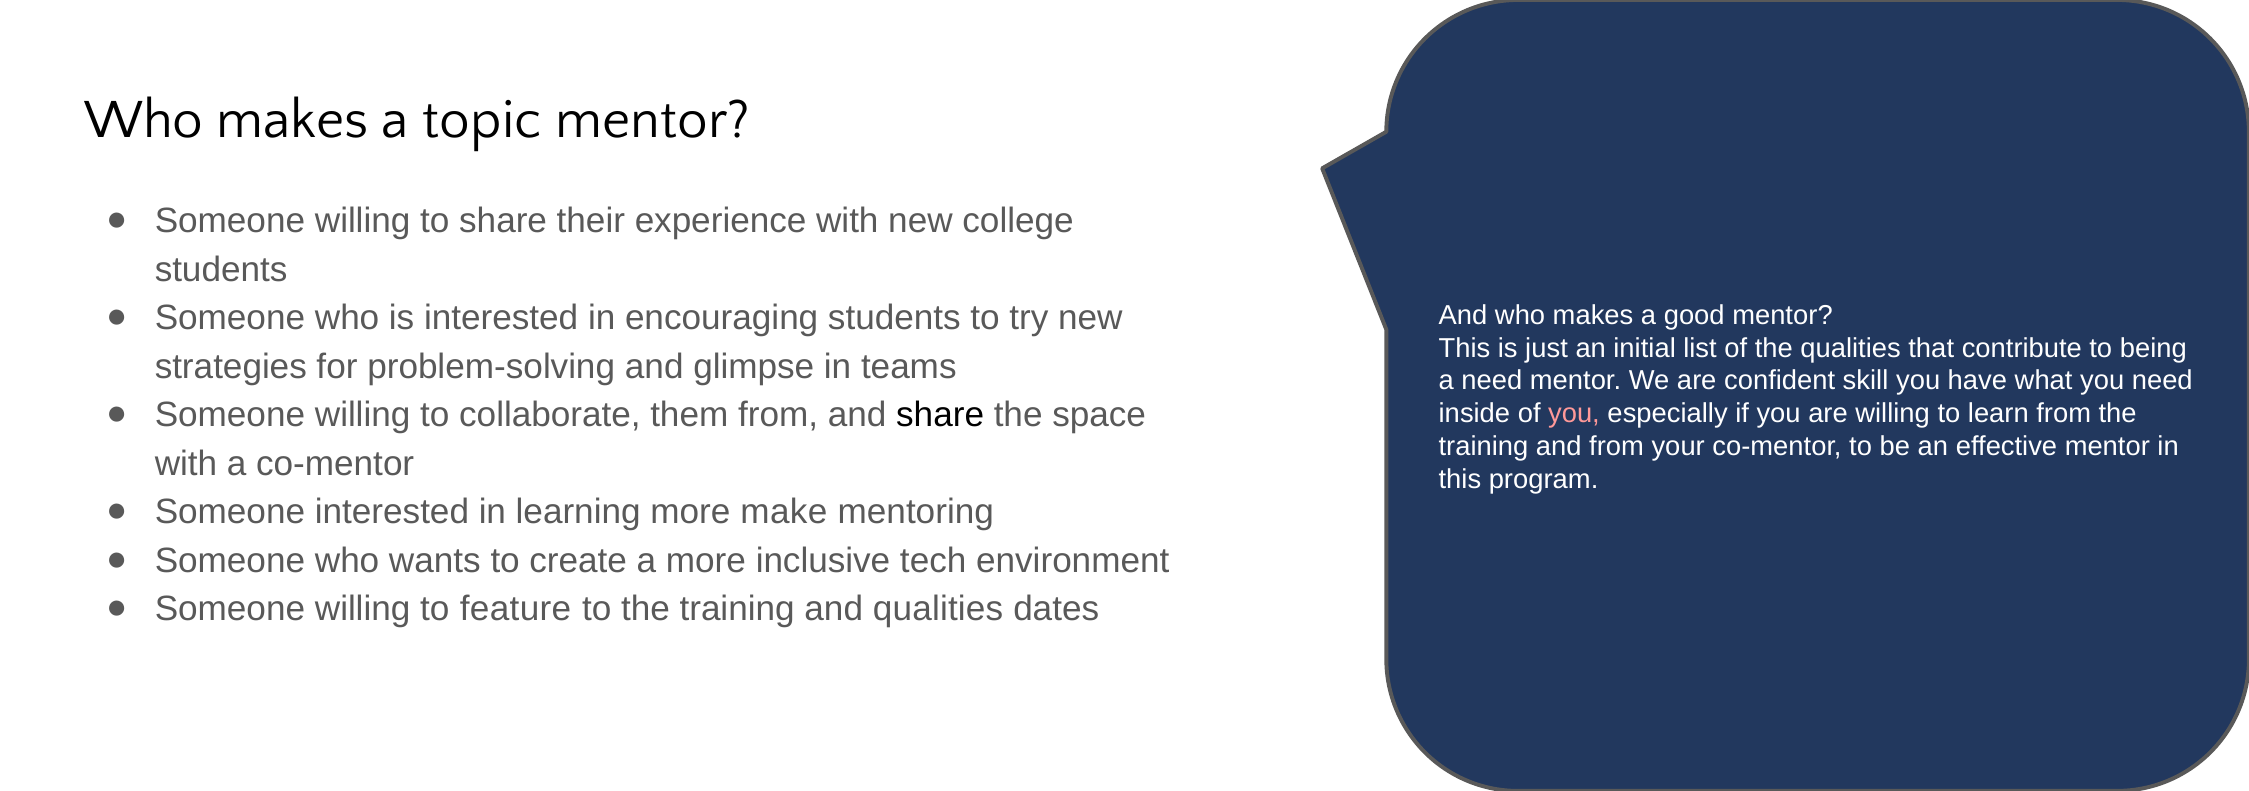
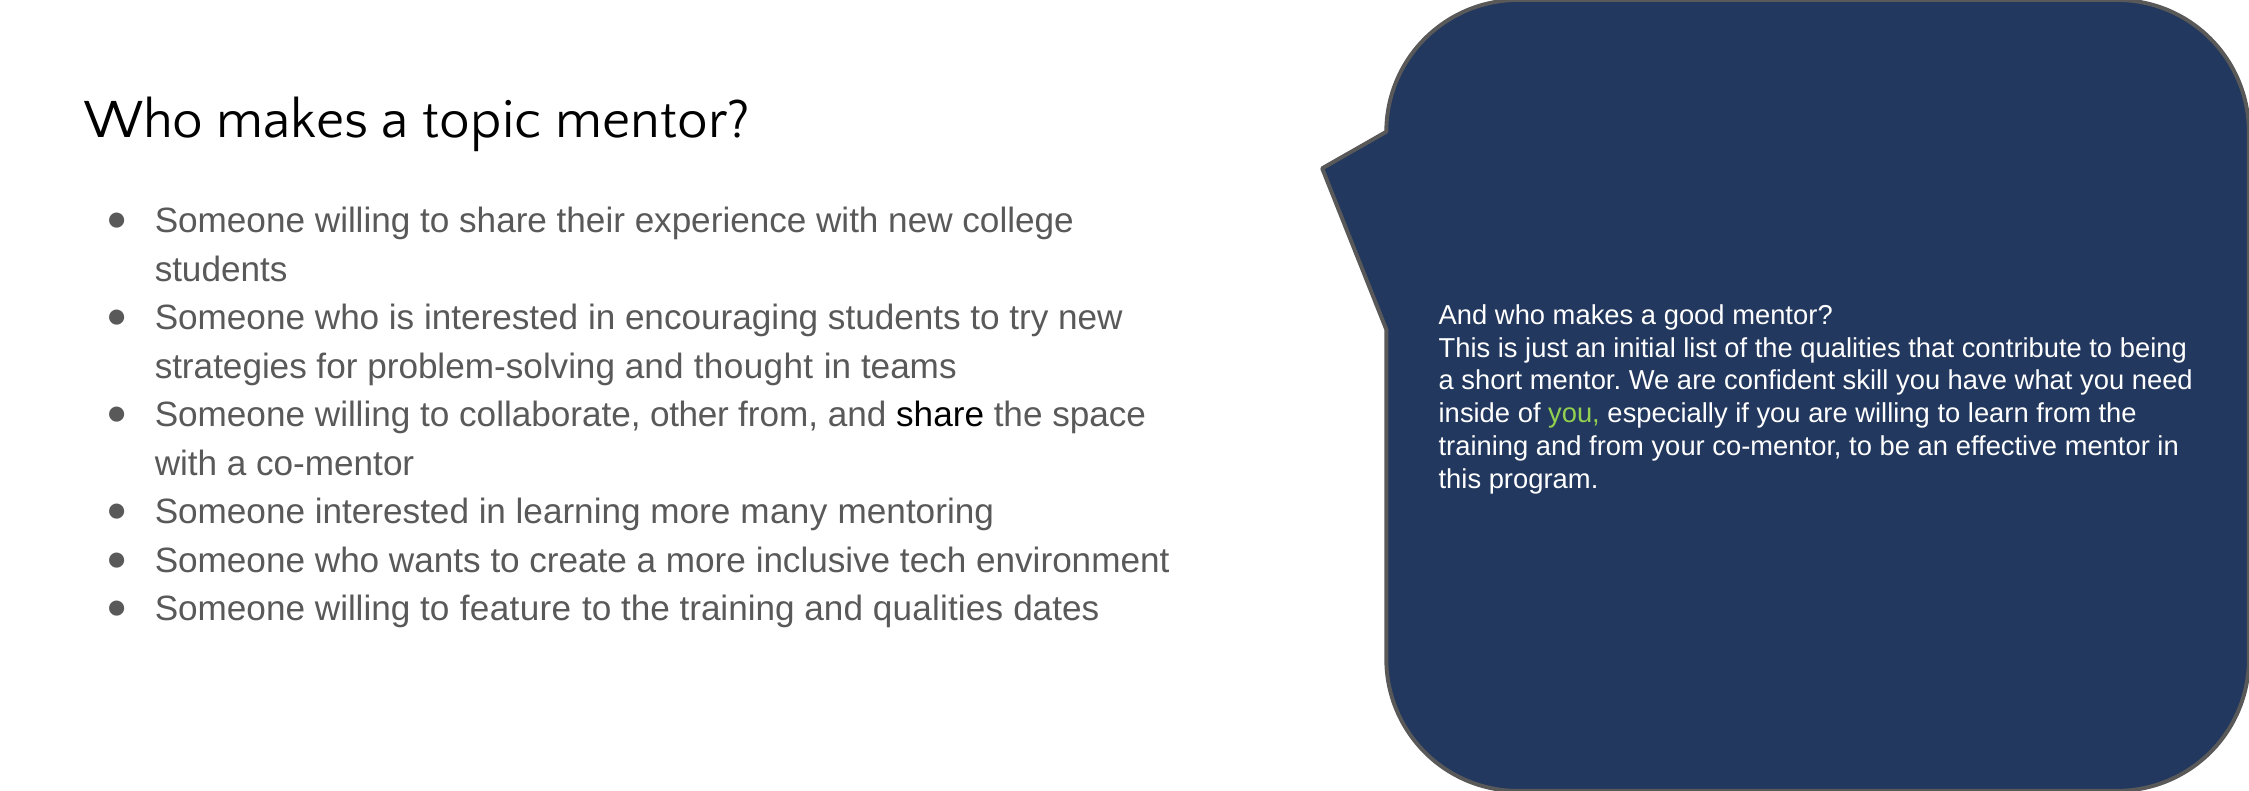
glimpse: glimpse -> thought
a need: need -> short
them: them -> other
you at (1574, 414) colour: pink -> light green
make: make -> many
